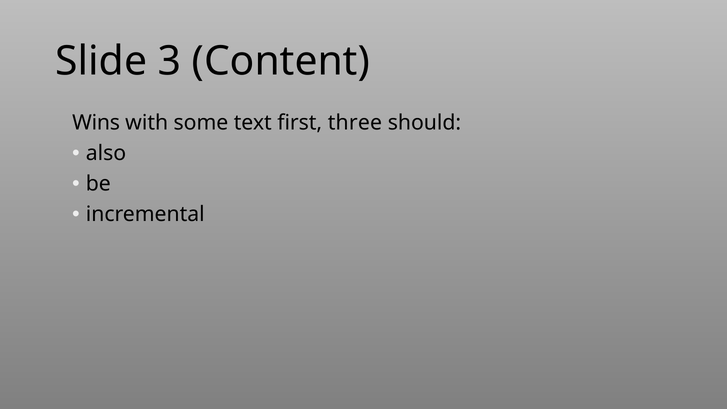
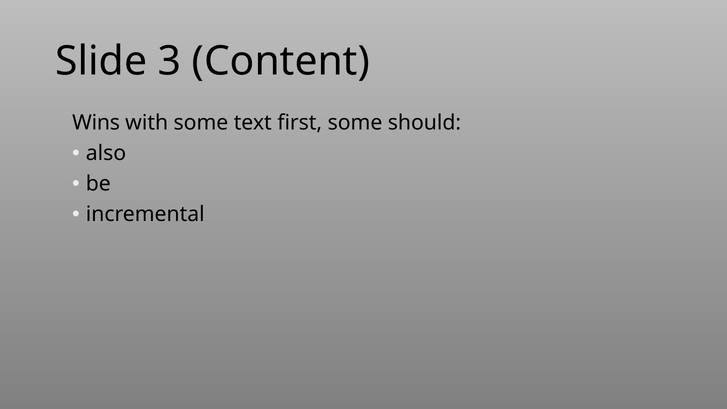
first three: three -> some
